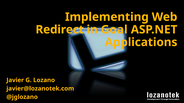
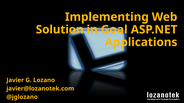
Redirect: Redirect -> Solution
